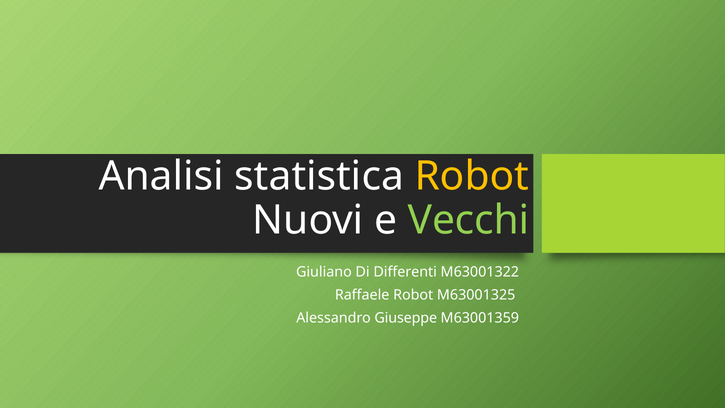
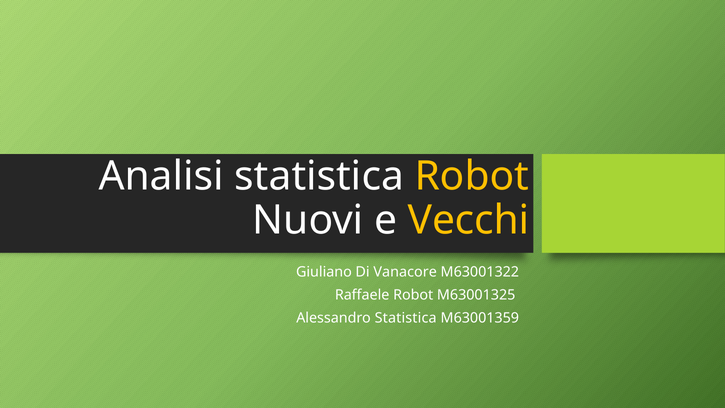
Vecchi colour: light green -> yellow
Differenti: Differenti -> Vanacore
Alessandro Giuseppe: Giuseppe -> Statistica
